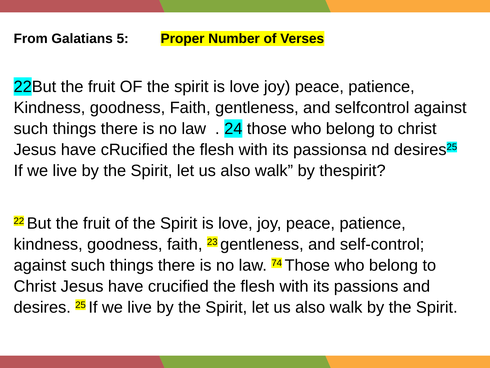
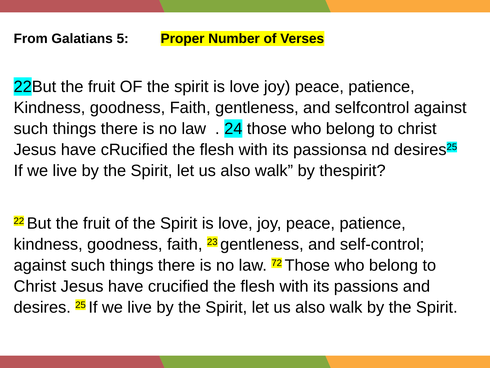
74: 74 -> 72
